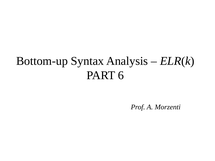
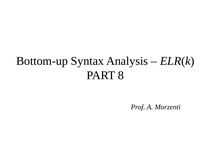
6: 6 -> 8
